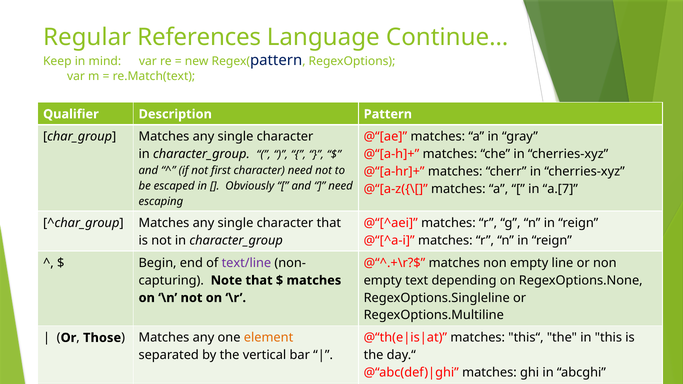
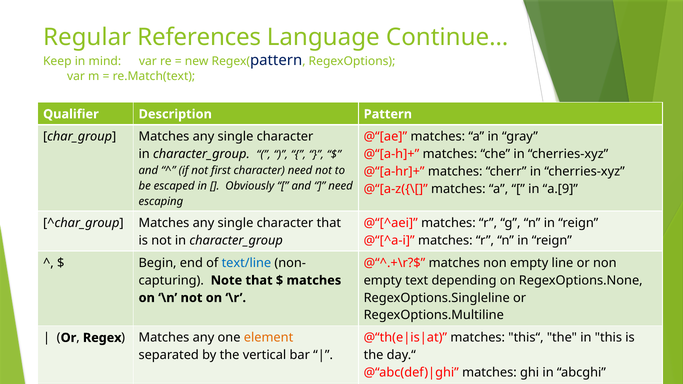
a.[7: a.[7 -> a.[9
text/line colour: purple -> blue
Those: Those -> Regex
